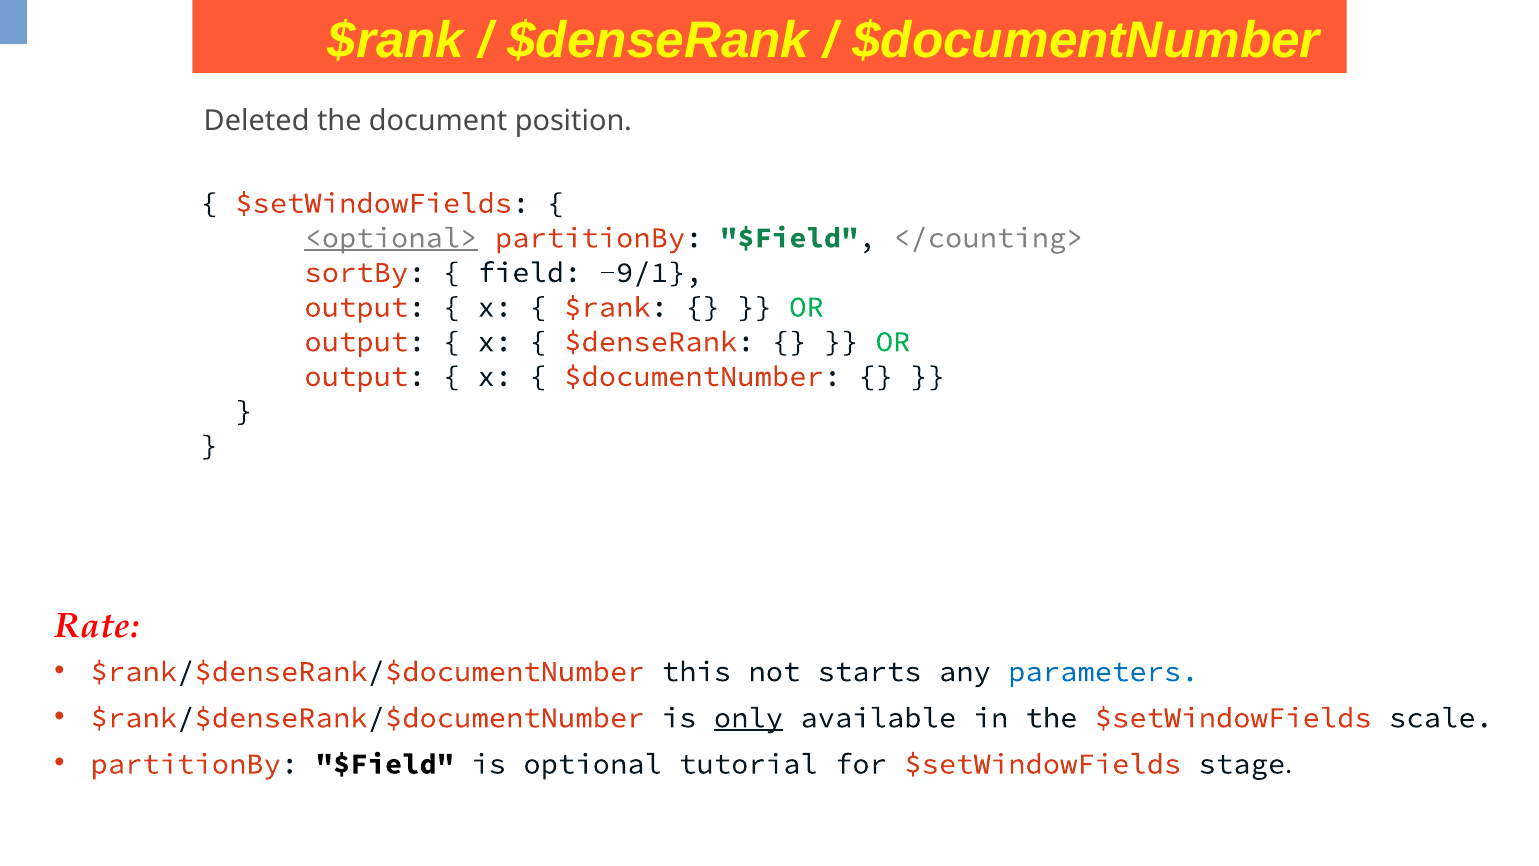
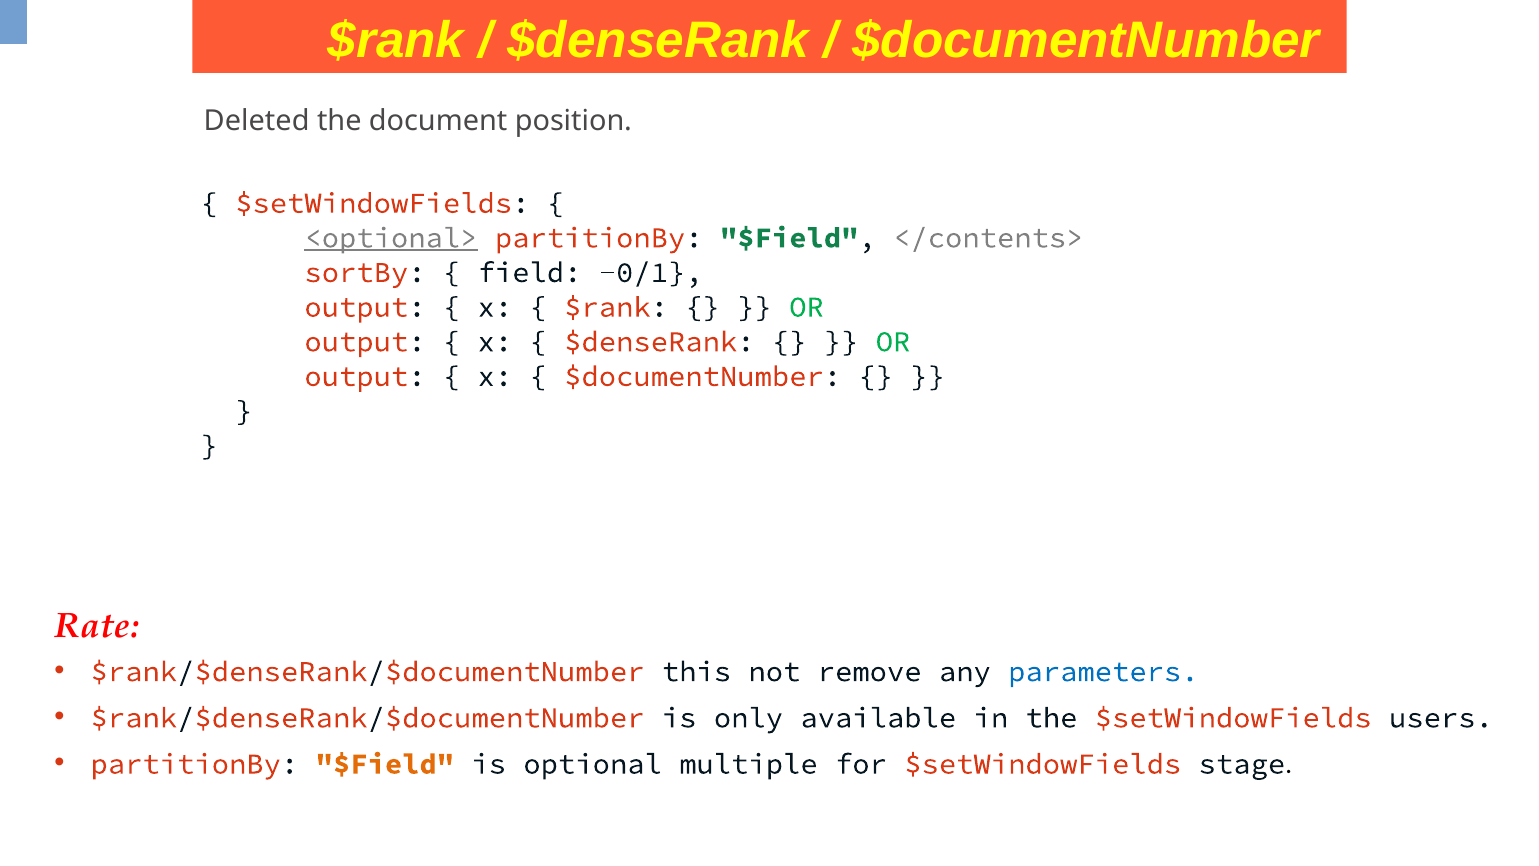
</counting>: </counting> -> </contents>
-9/1: -9/1 -> -0/1
starts: starts -> remove
only underline: present -> none
scale: scale -> users
$Field at (385, 764) colour: black -> orange
tutorial: tutorial -> multiple
